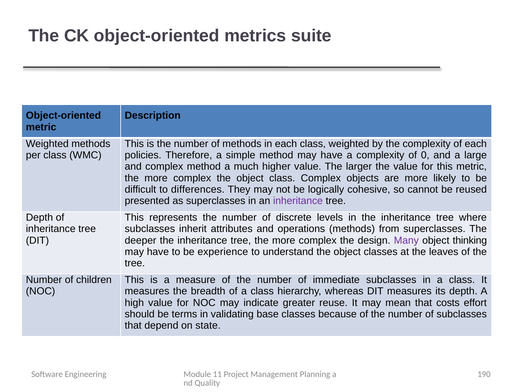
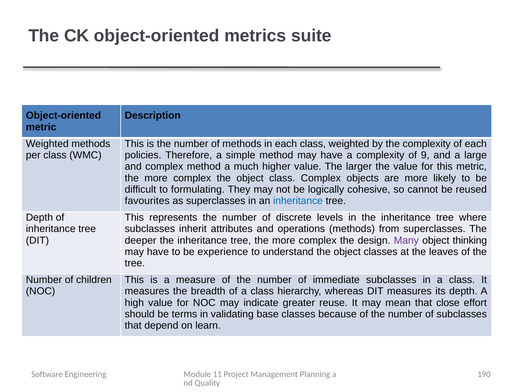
0: 0 -> 9
differences: differences -> formulating
presented: presented -> favourites
inheritance at (298, 201) colour: purple -> blue
costs: costs -> close
state: state -> learn
